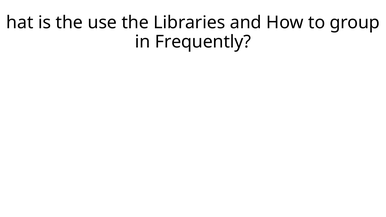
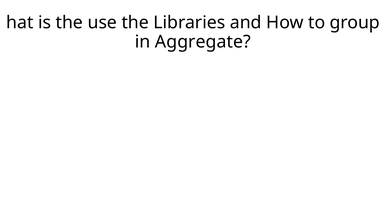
Frequently: Frequently -> Aggregate
